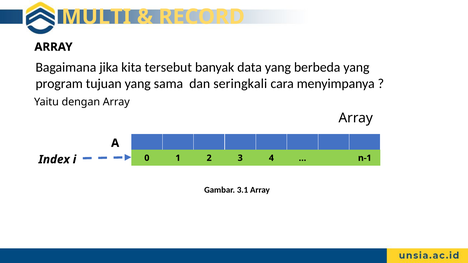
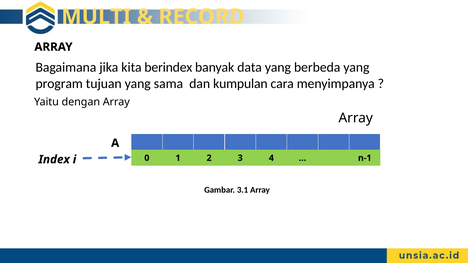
tersebut: tersebut -> berindex
seringkali: seringkali -> kumpulan
